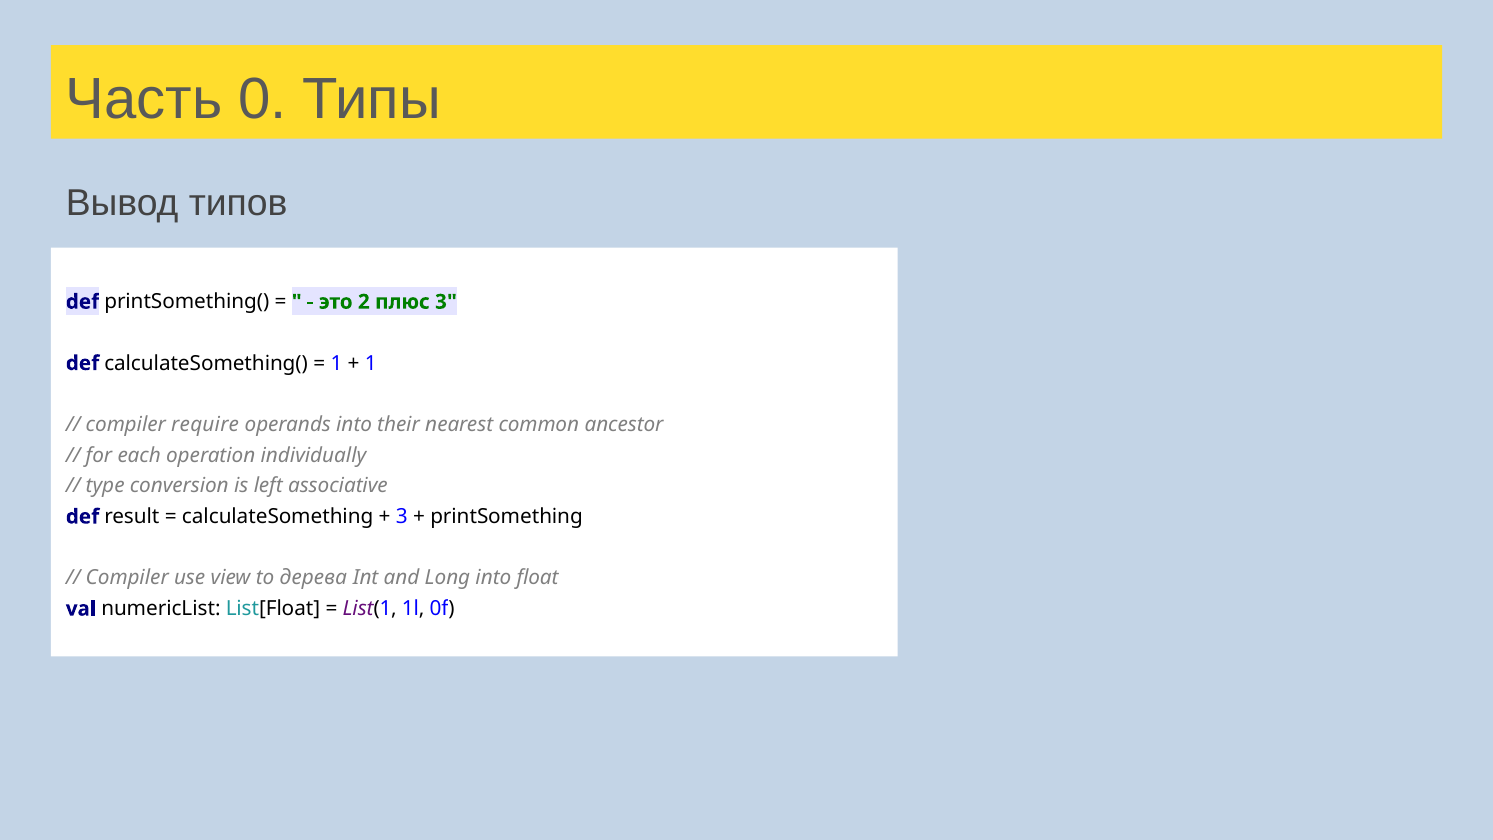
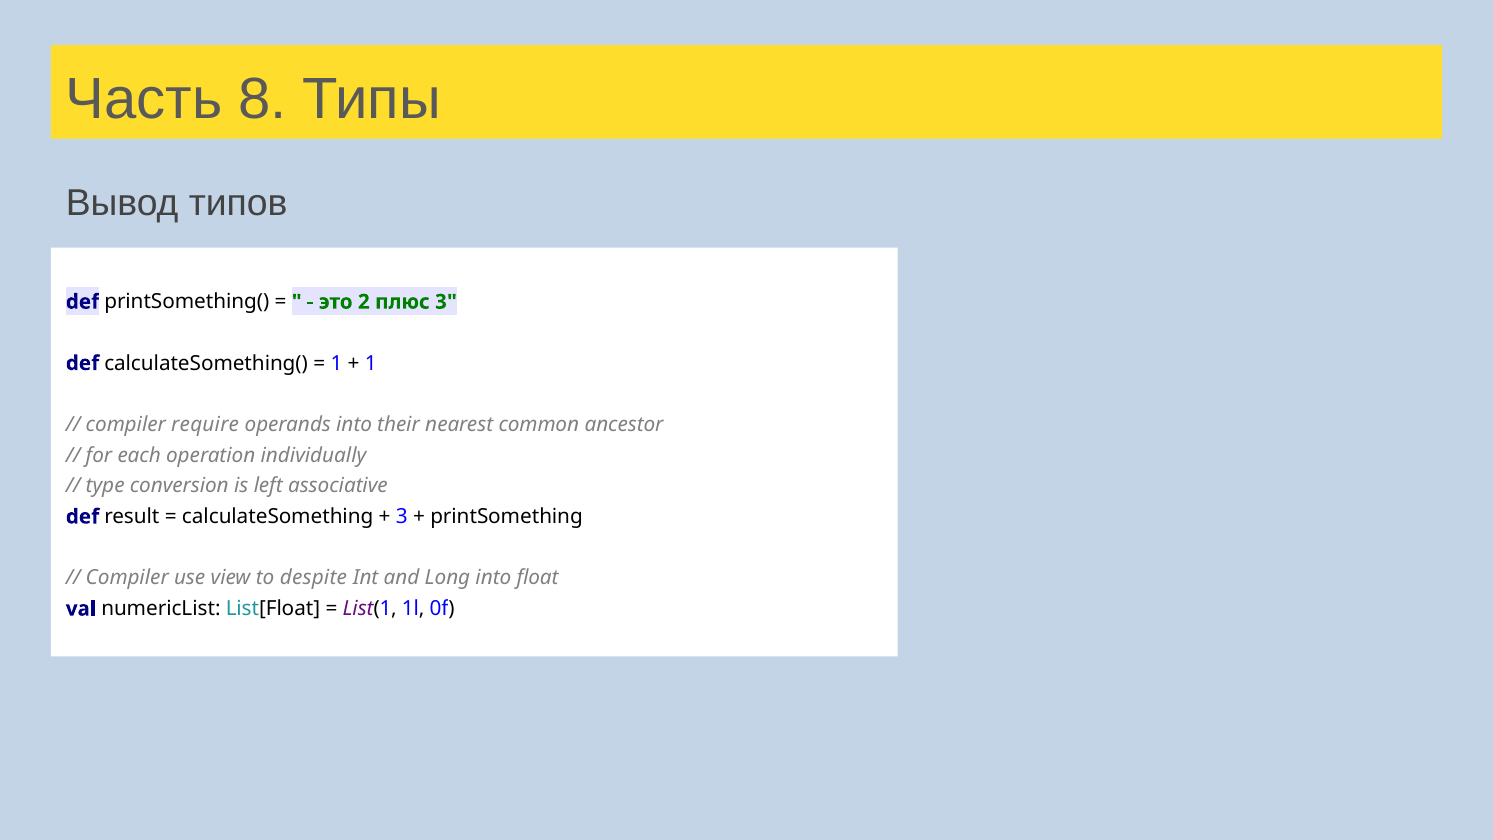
0: 0 -> 8
дерева: дерева -> despite
